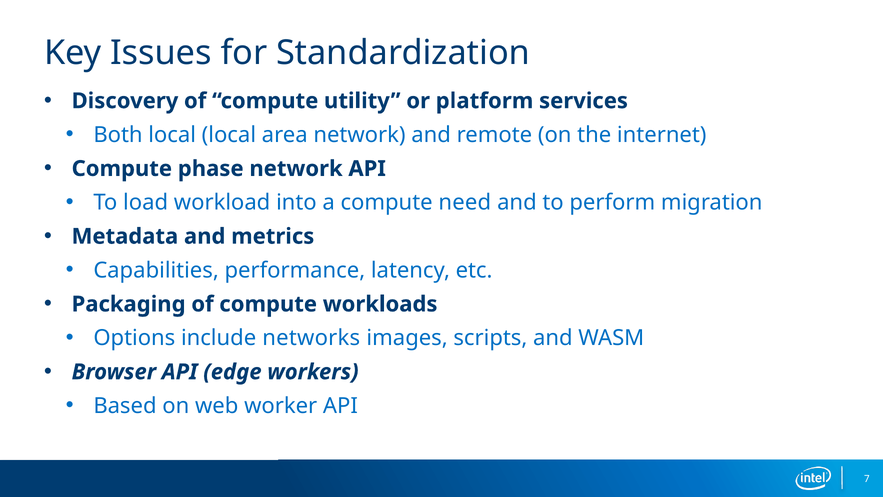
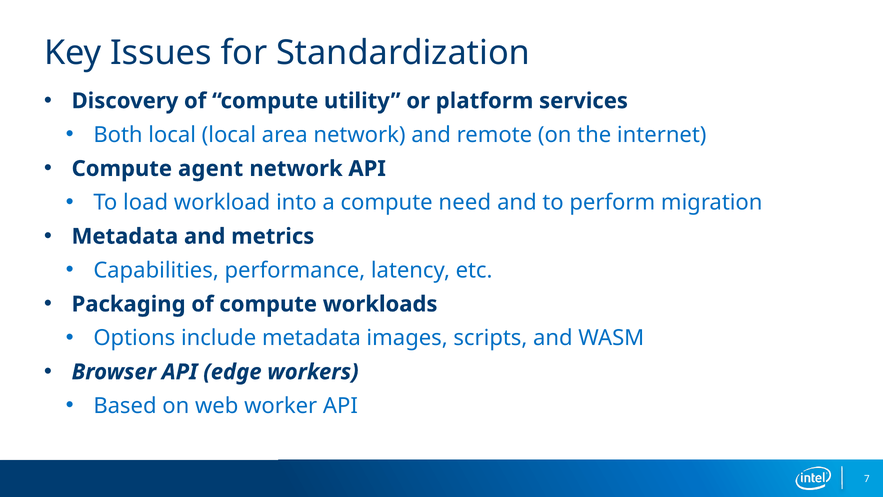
phase: phase -> agent
include networks: networks -> metadata
